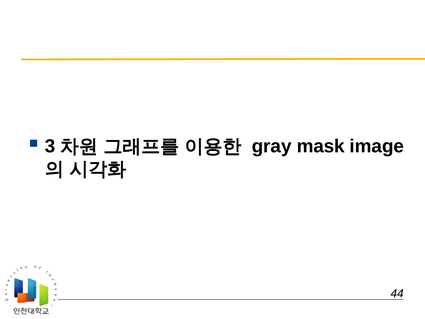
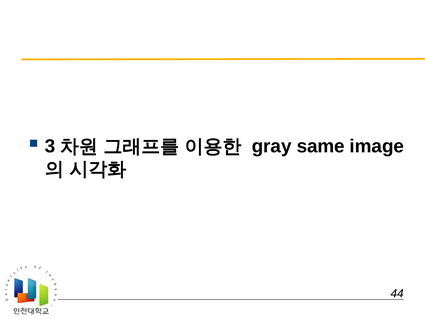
mask: mask -> same
